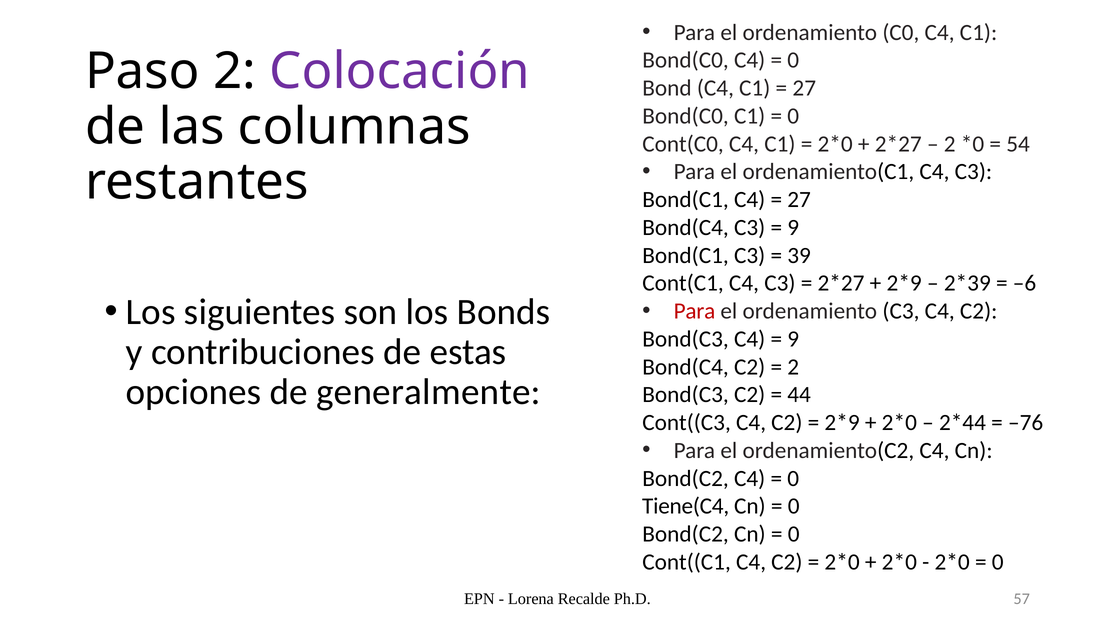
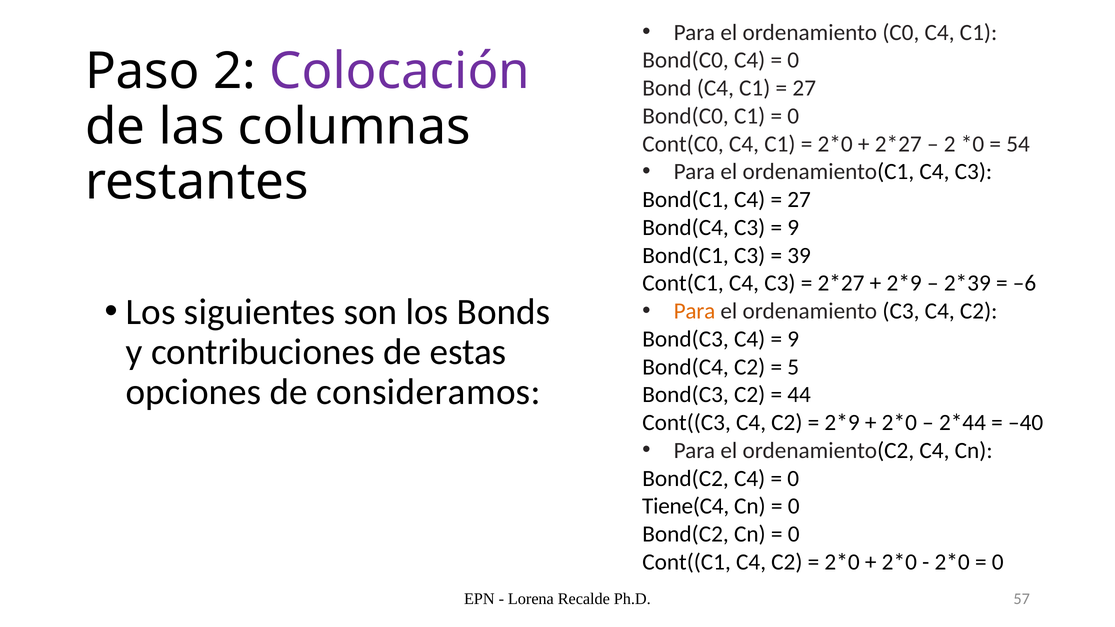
Para at (695, 311) colour: red -> orange
2 at (793, 367): 2 -> 5
generalmente: generalmente -> consideramos
–76: –76 -> –40
